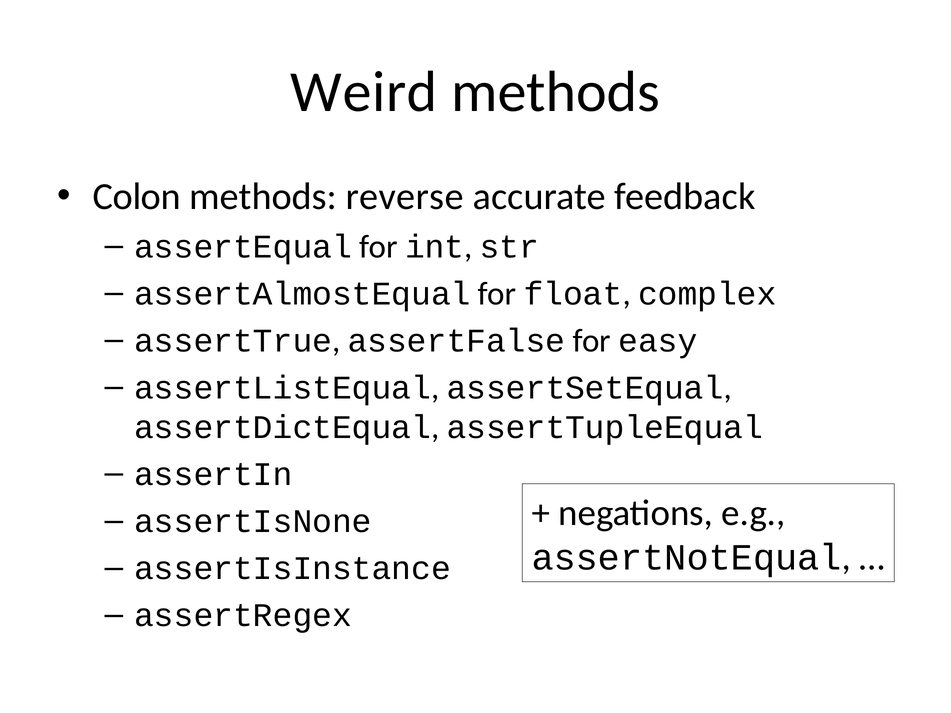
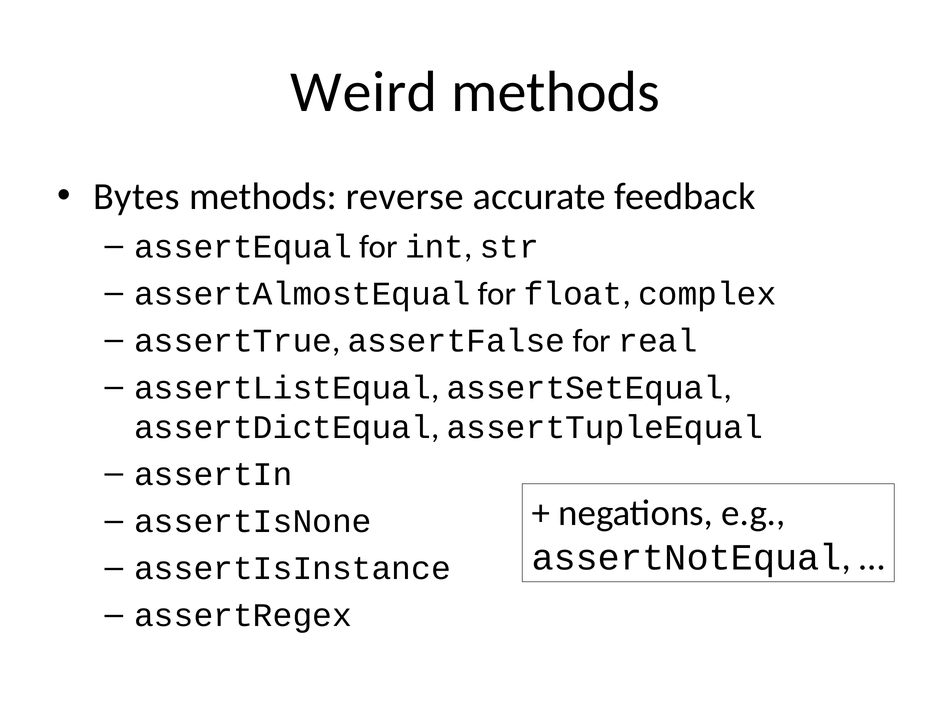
Colon: Colon -> Bytes
easy: easy -> real
